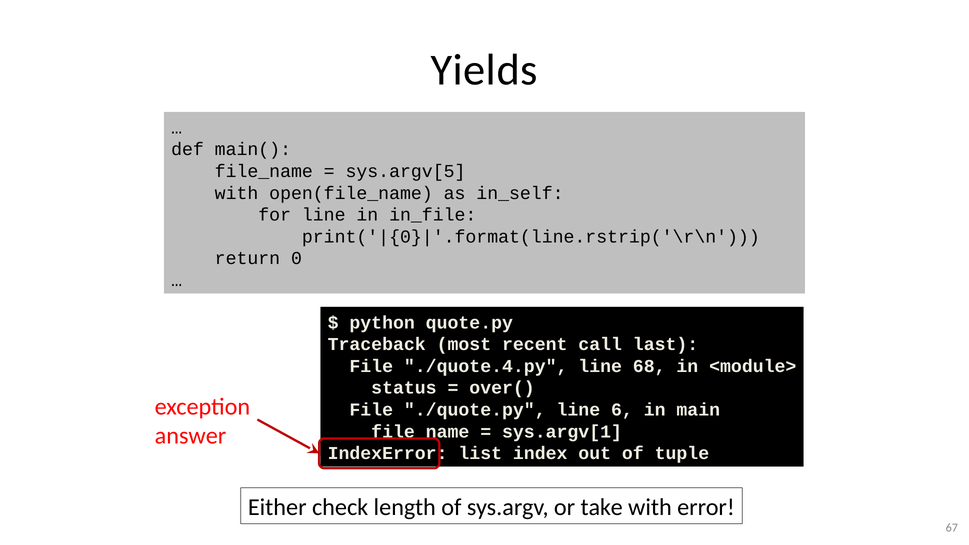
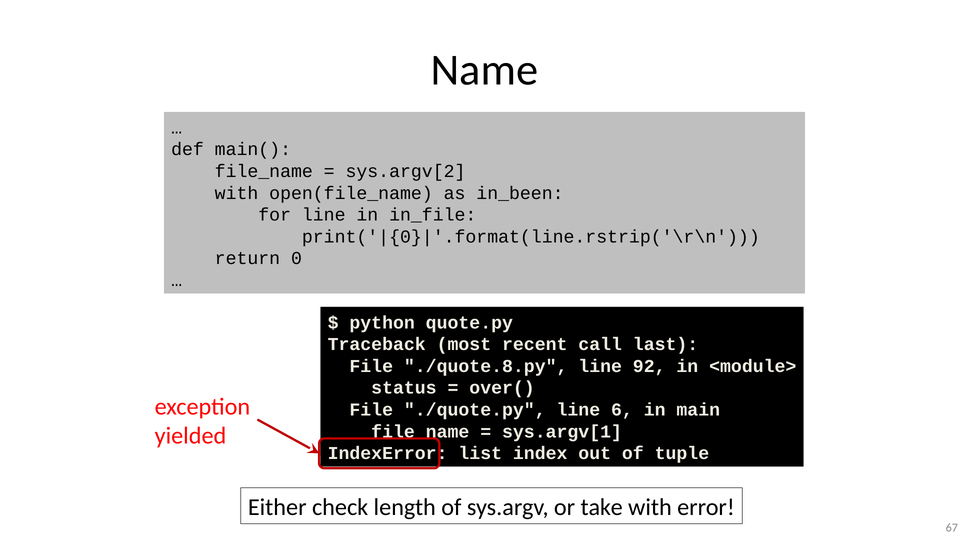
Yields: Yields -> Name
sys.argv[5: sys.argv[5 -> sys.argv[2
in_self: in_self -> in_been
./quote.4.py: ./quote.4.py -> ./quote.8.py
68: 68 -> 92
answer: answer -> yielded
